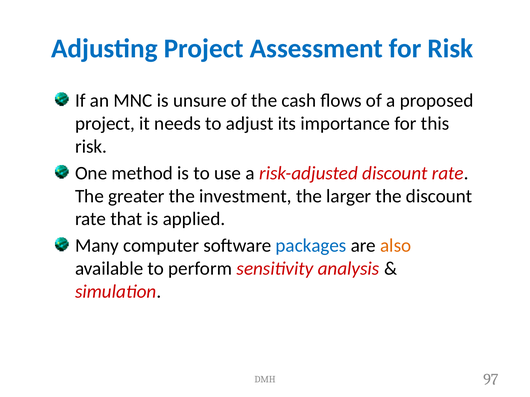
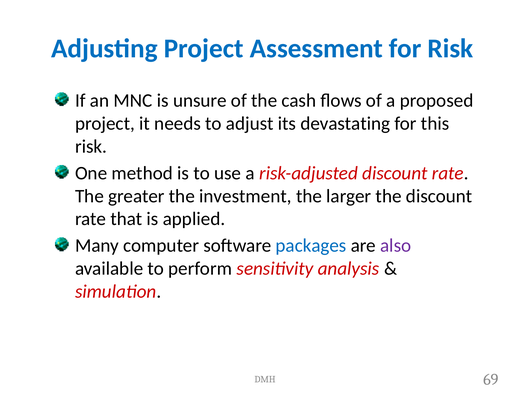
importance: importance -> devastating
also colour: orange -> purple
97: 97 -> 69
